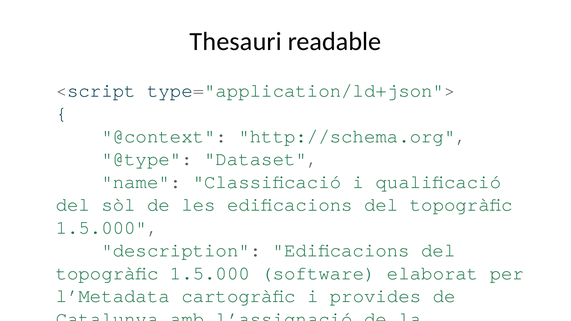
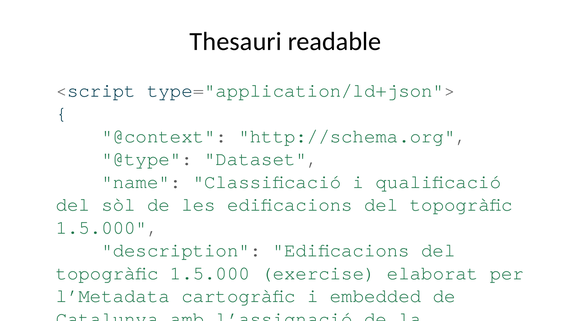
software: software -> exercise
provides: provides -> embedded
